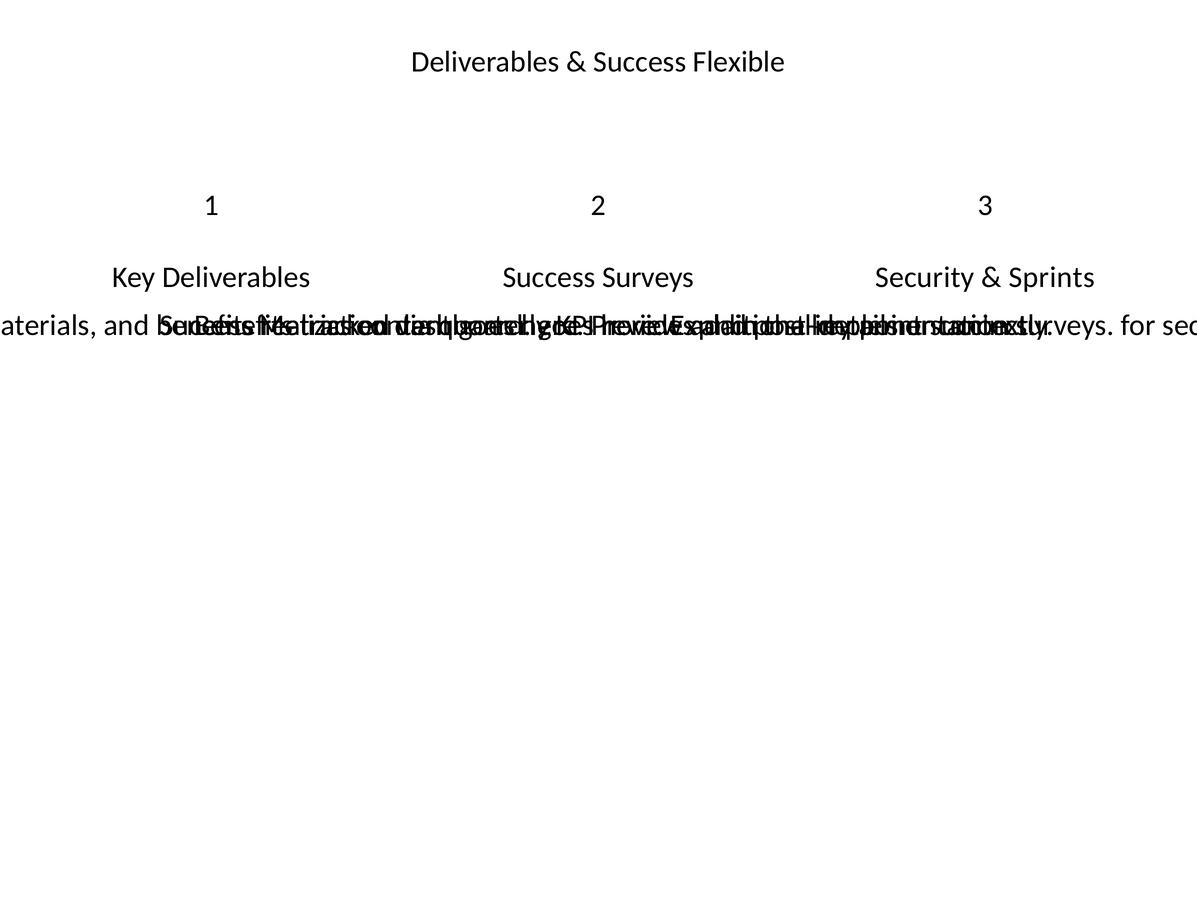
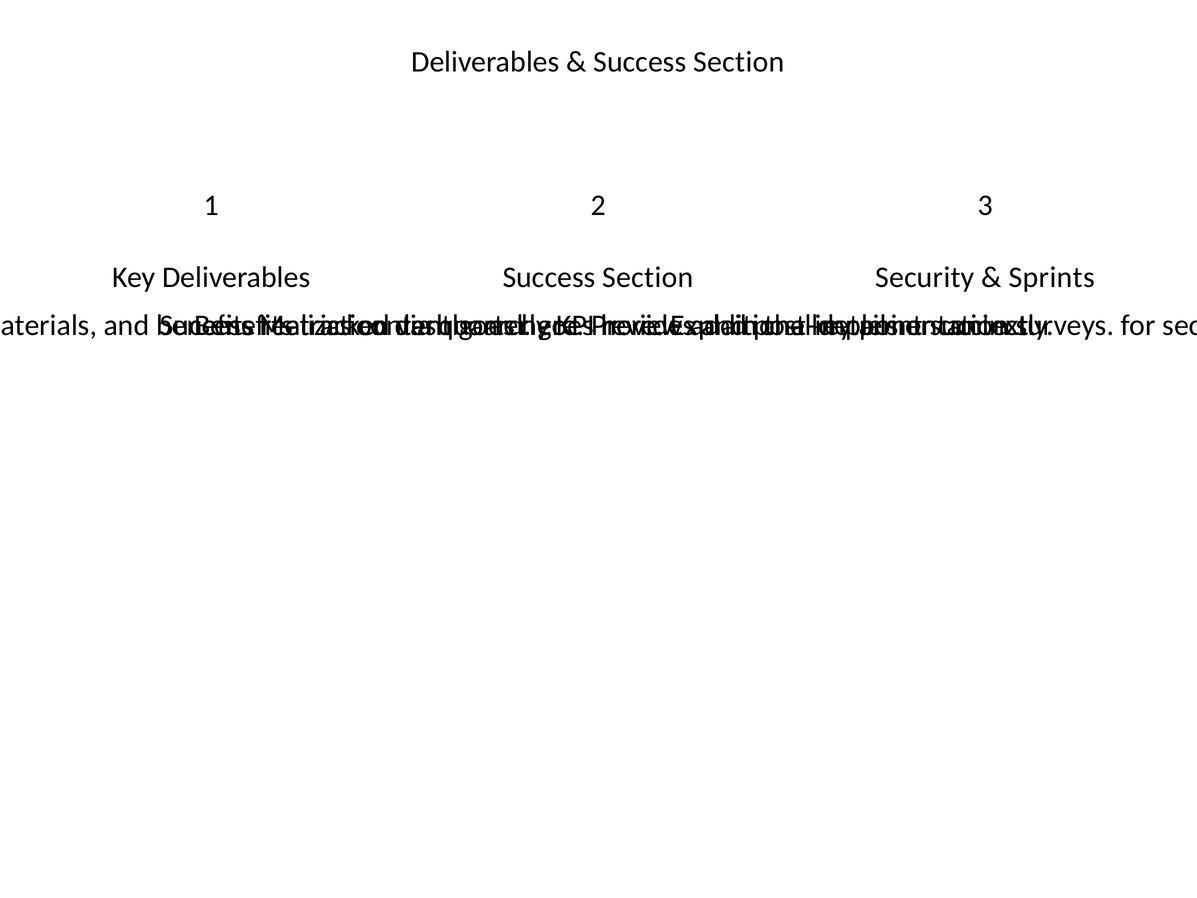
Flexible at (739, 62): Flexible -> Section
Surveys at (648, 277): Surveys -> Section
